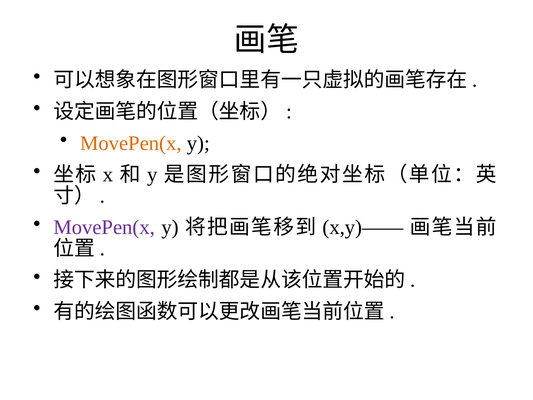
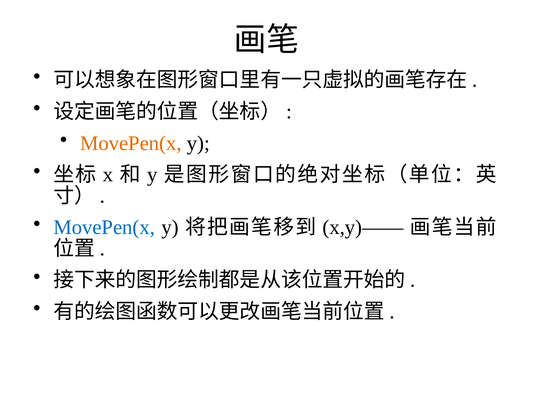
MovePen(x at (104, 227) colour: purple -> blue
